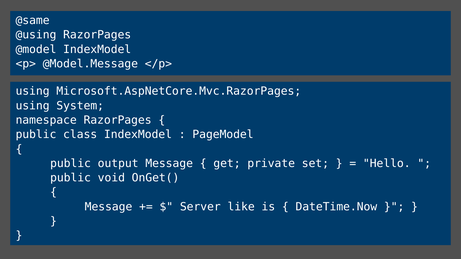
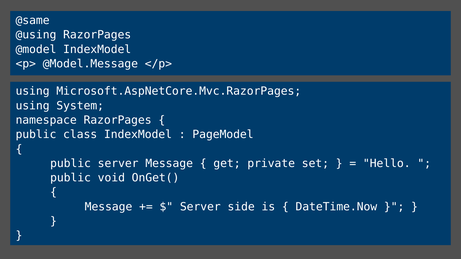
public output: output -> server
like: like -> side
